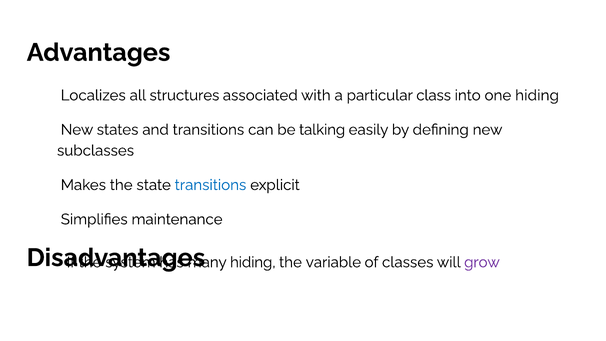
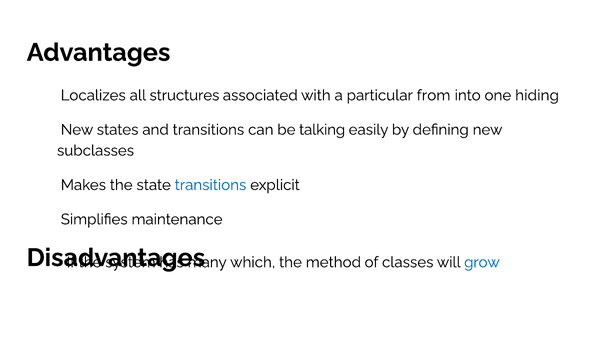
class: class -> from
hiding at (253, 262): hiding -> which
variable: variable -> method
grow colour: purple -> blue
